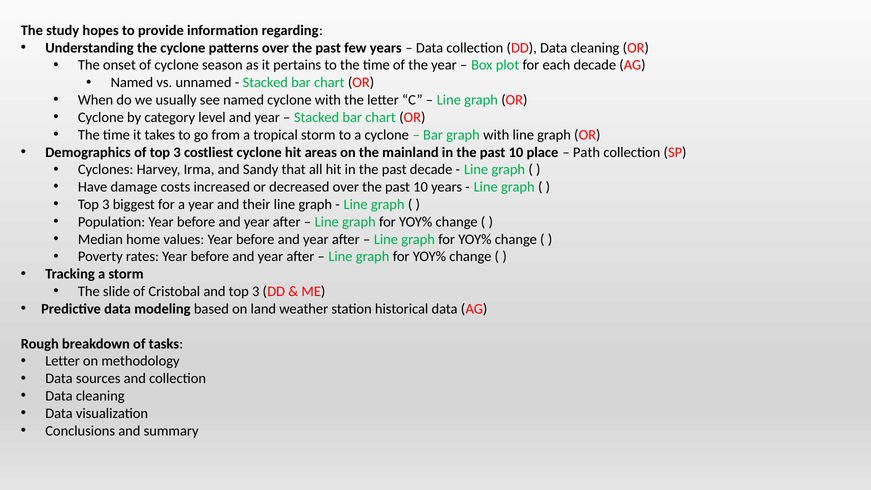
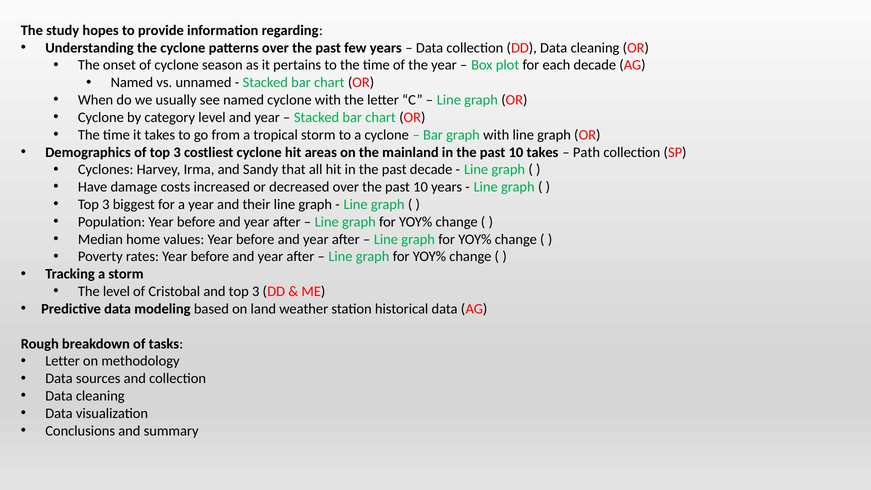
10 place: place -> takes
The slide: slide -> level
